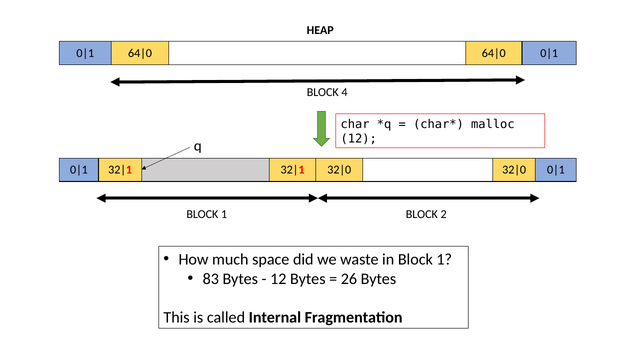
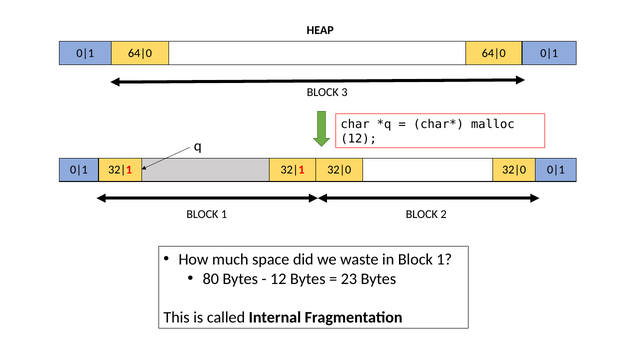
4: 4 -> 3
83: 83 -> 80
26: 26 -> 23
